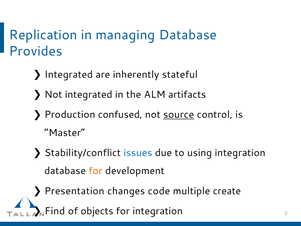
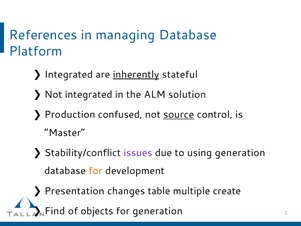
Replication: Replication -> References
Provides: Provides -> Platform
inherently underline: none -> present
artifacts: artifacts -> solution
issues colour: blue -> purple
using integration: integration -> generation
code: code -> table
for integration: integration -> generation
